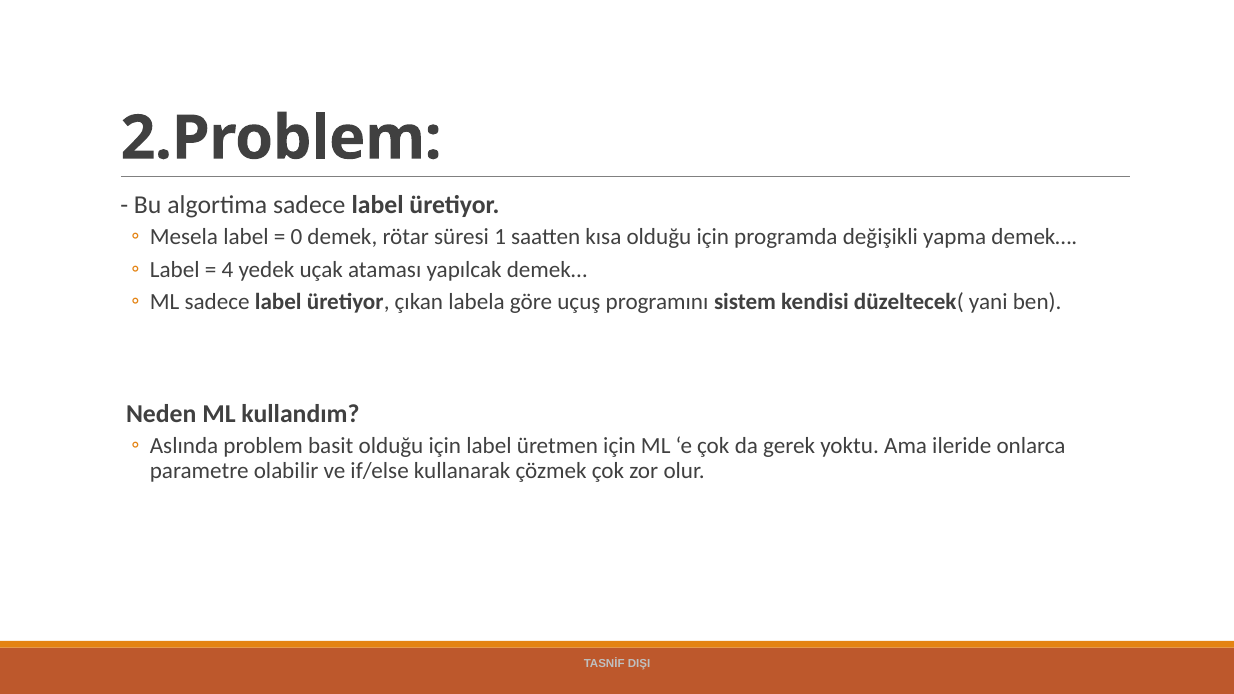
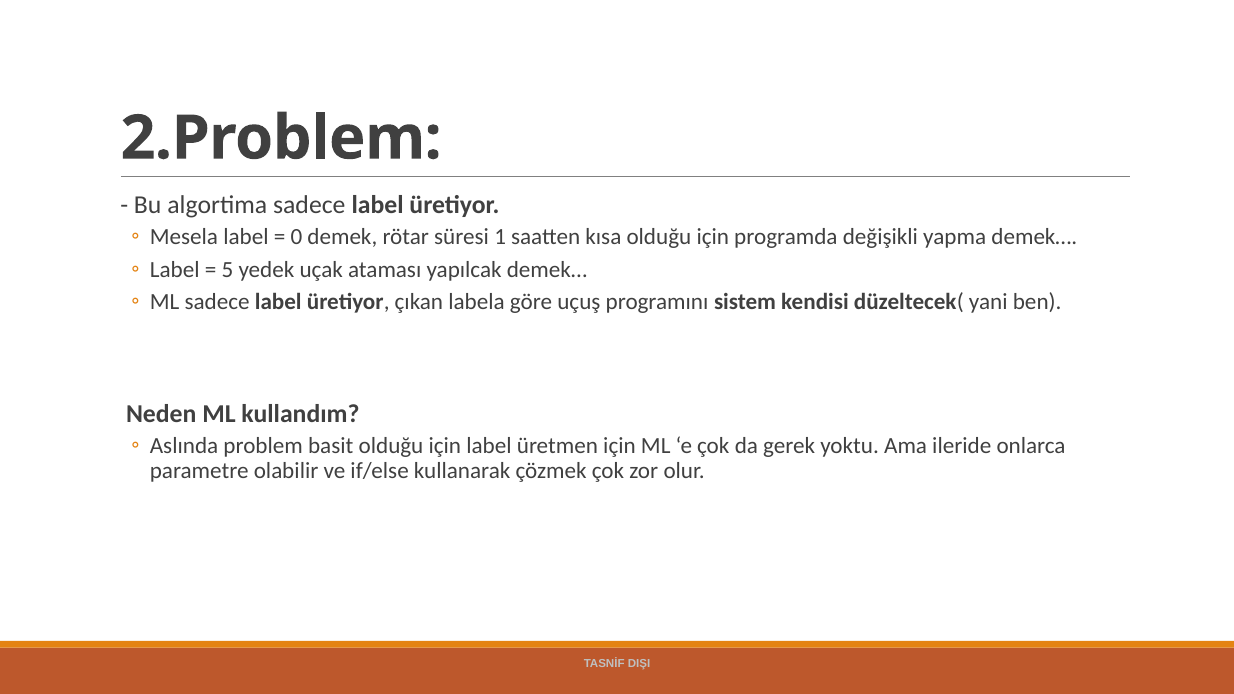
4: 4 -> 5
